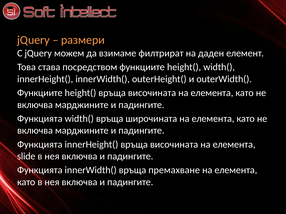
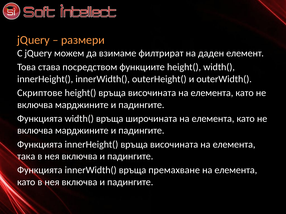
Функциите at (40, 93): Функциите -> Скриптове
slide: slide -> така
